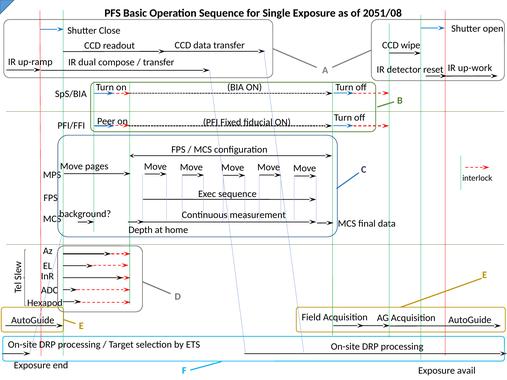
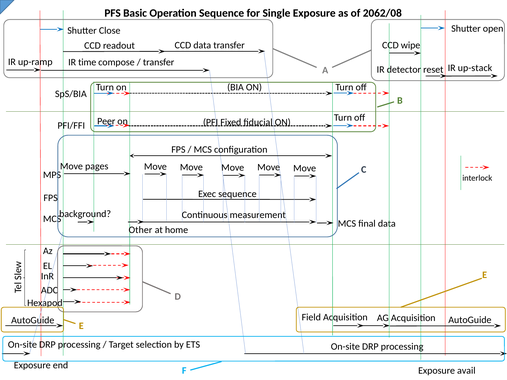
2051/08: 2051/08 -> 2062/08
dual: dual -> time
up-work: up-work -> up-stack
Depth: Depth -> Other
